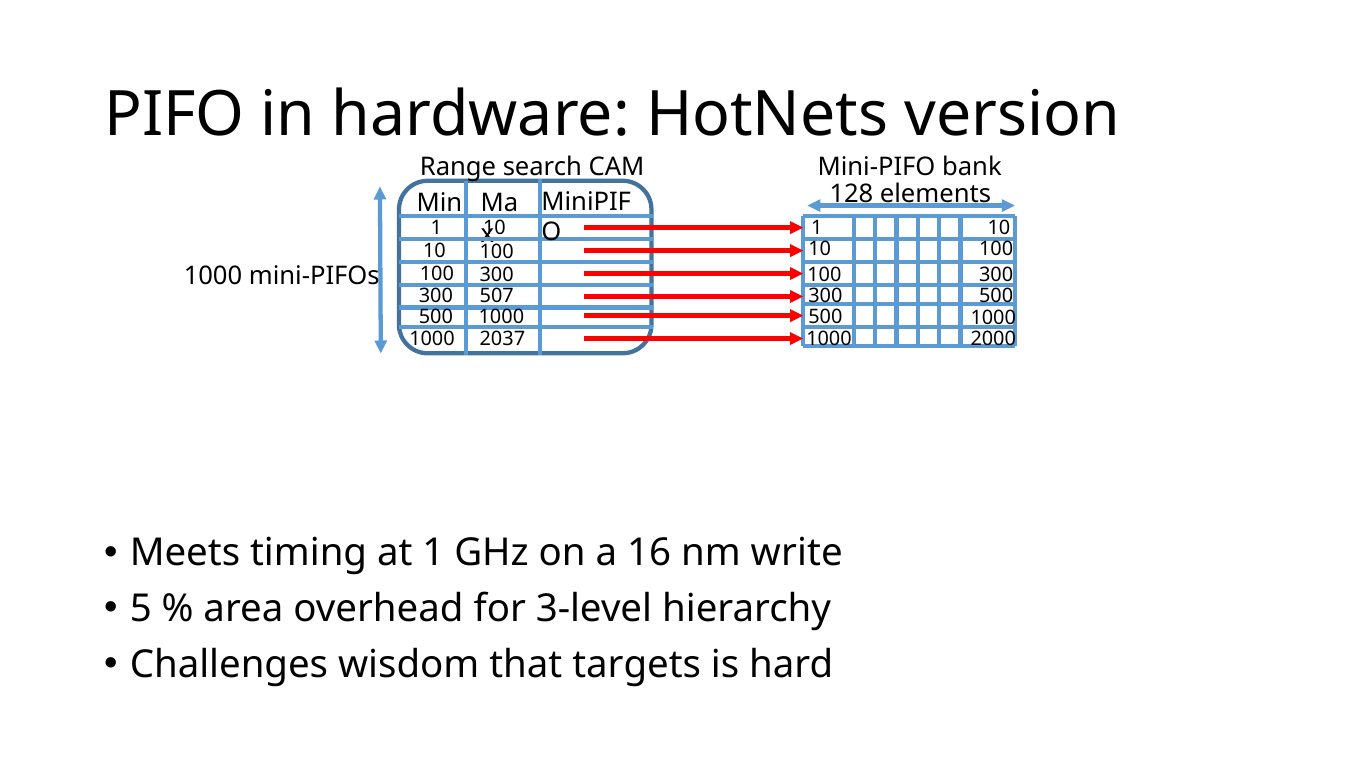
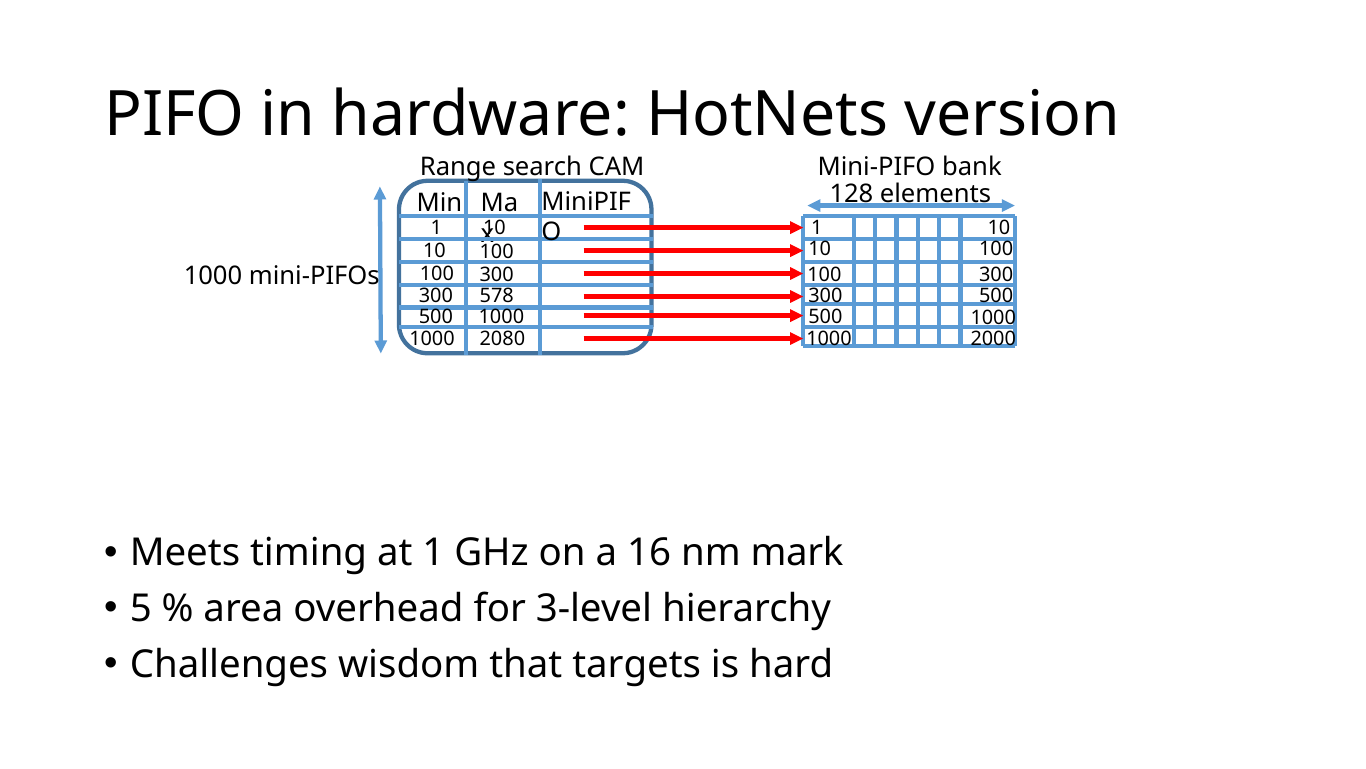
507: 507 -> 578
2037: 2037 -> 2080
write: write -> mark
